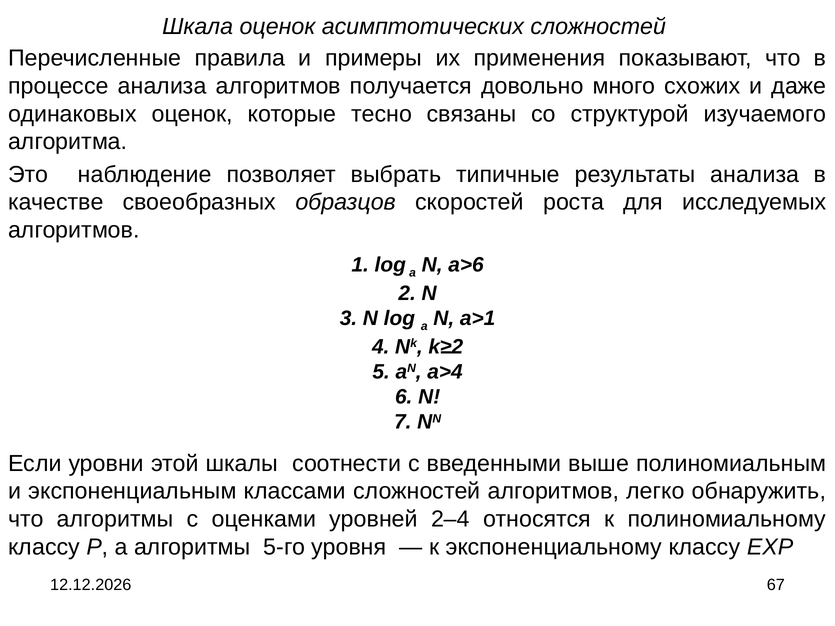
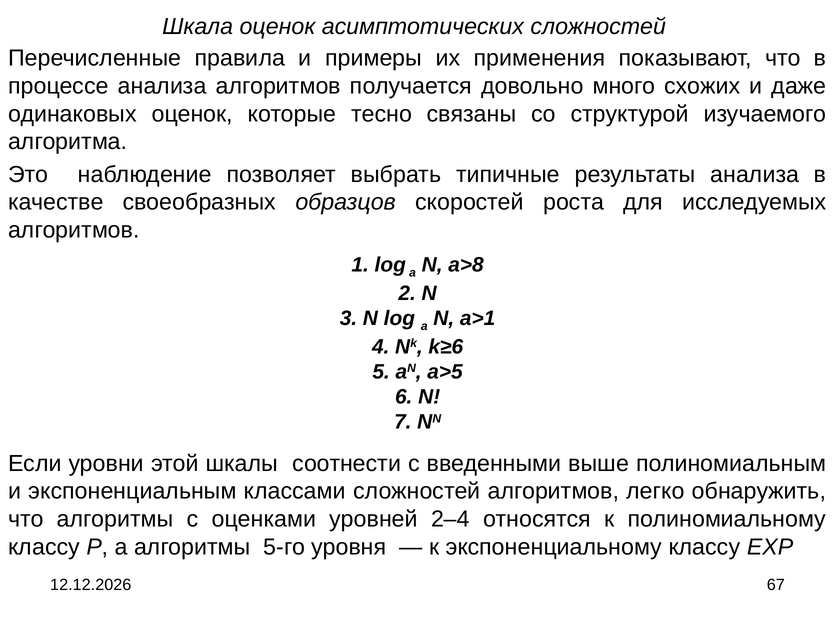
a>6: a>6 -> a>8
k≥2: k≥2 -> k≥6
a>4: a>4 -> a>5
